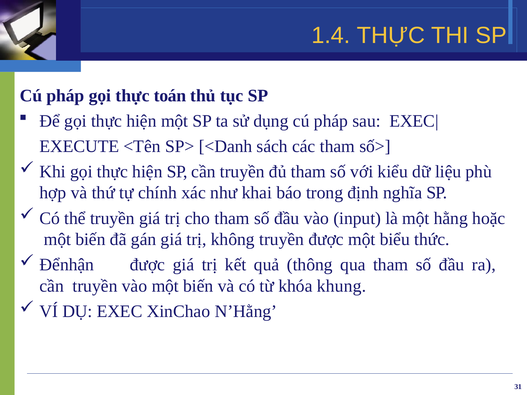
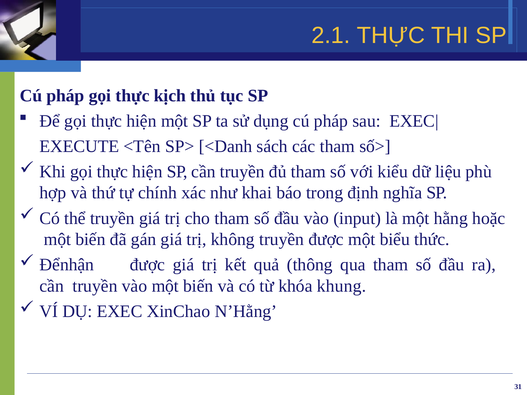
1.4: 1.4 -> 2.1
toán: toán -> kịch
